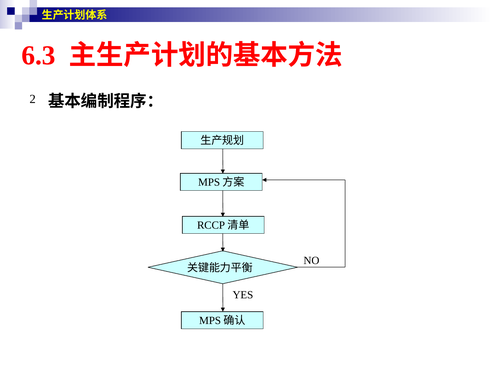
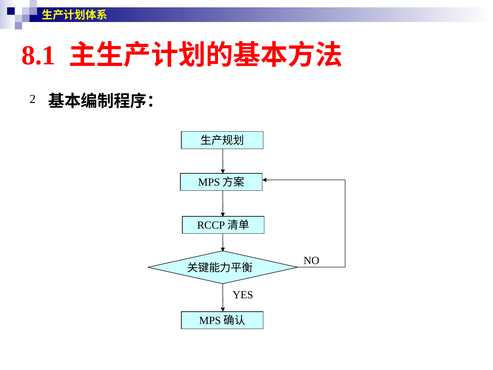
6.3: 6.3 -> 8.1
